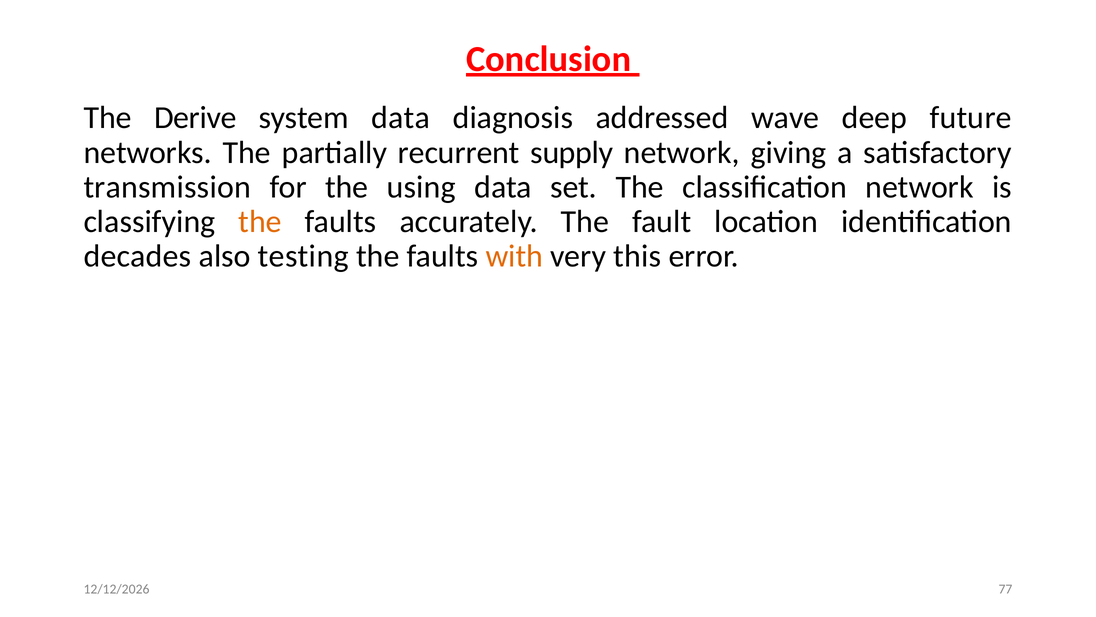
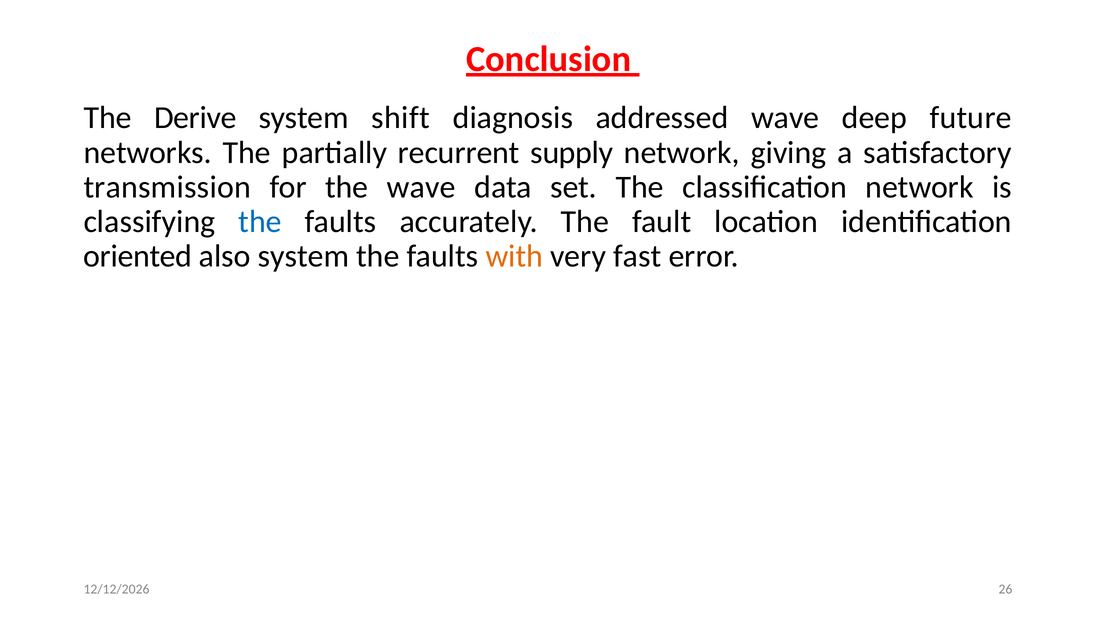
system data: data -> shift
the using: using -> wave
the at (260, 221) colour: orange -> blue
decades: decades -> oriented
also testing: testing -> system
this: this -> fast
77: 77 -> 26
